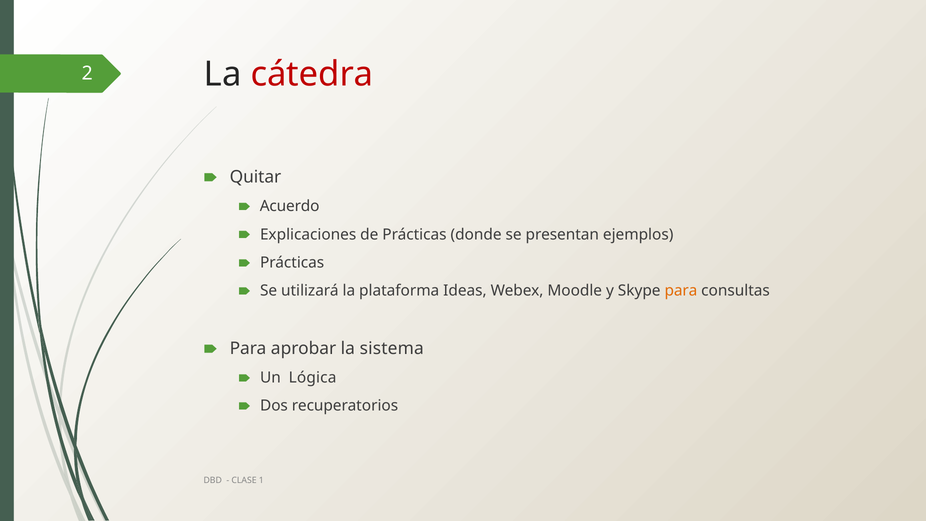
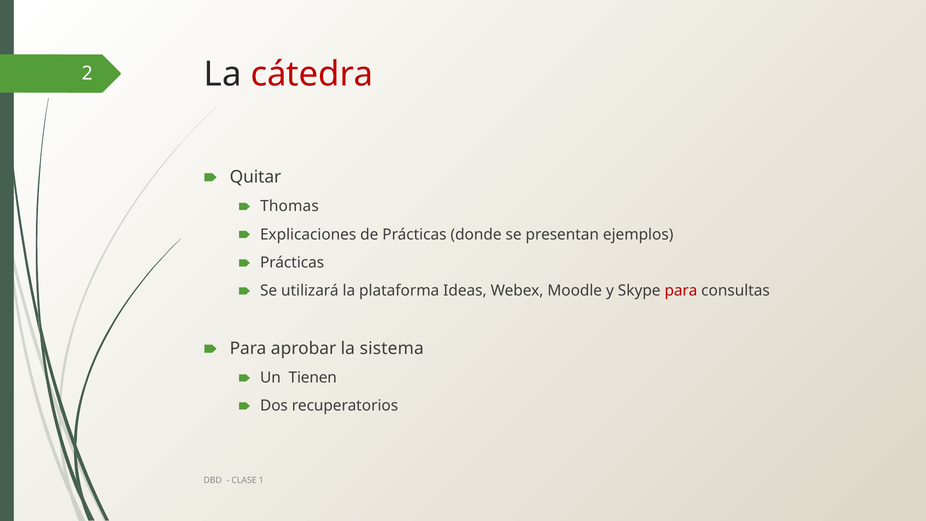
Acuerdo: Acuerdo -> Thomas
para at (681, 291) colour: orange -> red
Lógica: Lógica -> Tienen
